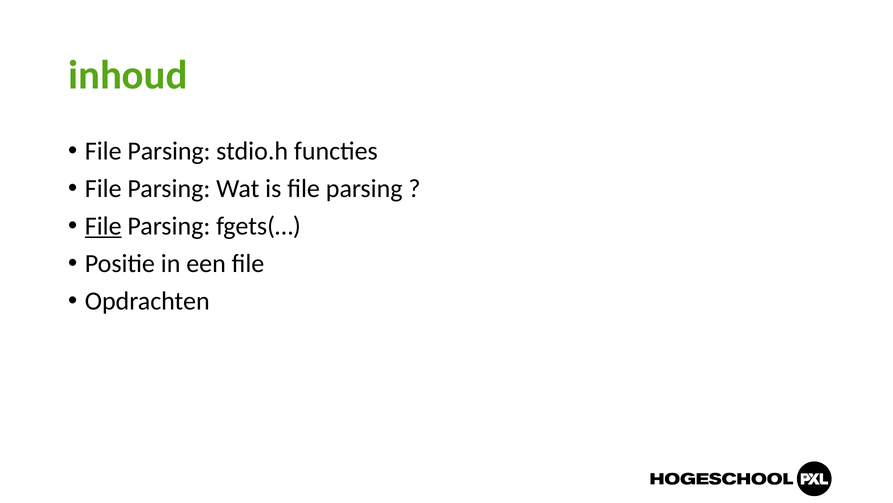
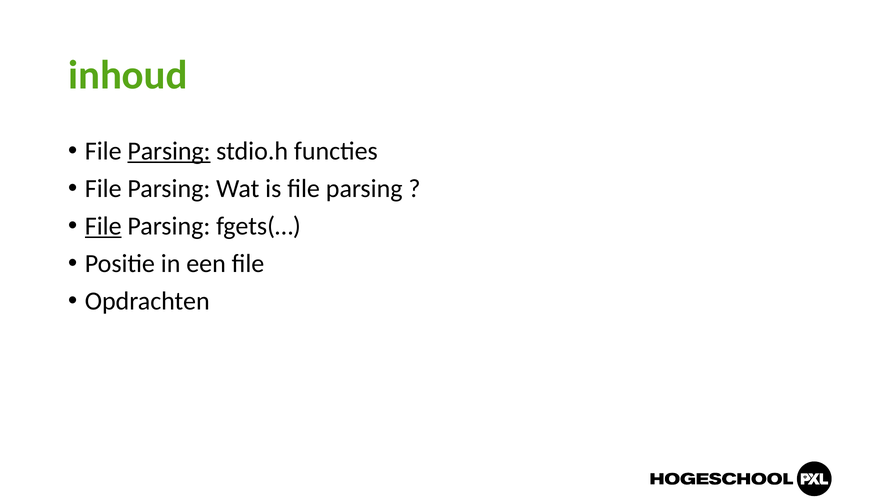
Parsing at (169, 151) underline: none -> present
